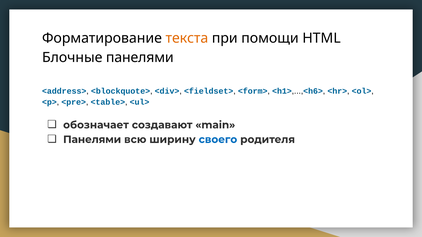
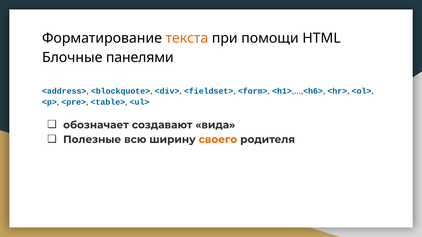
main: main -> вида
Панелями at (92, 140): Панелями -> Полезные
своего colour: blue -> orange
